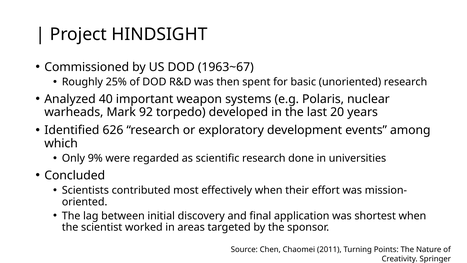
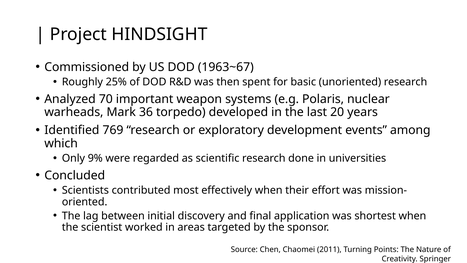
40: 40 -> 70
92: 92 -> 36
626: 626 -> 769
